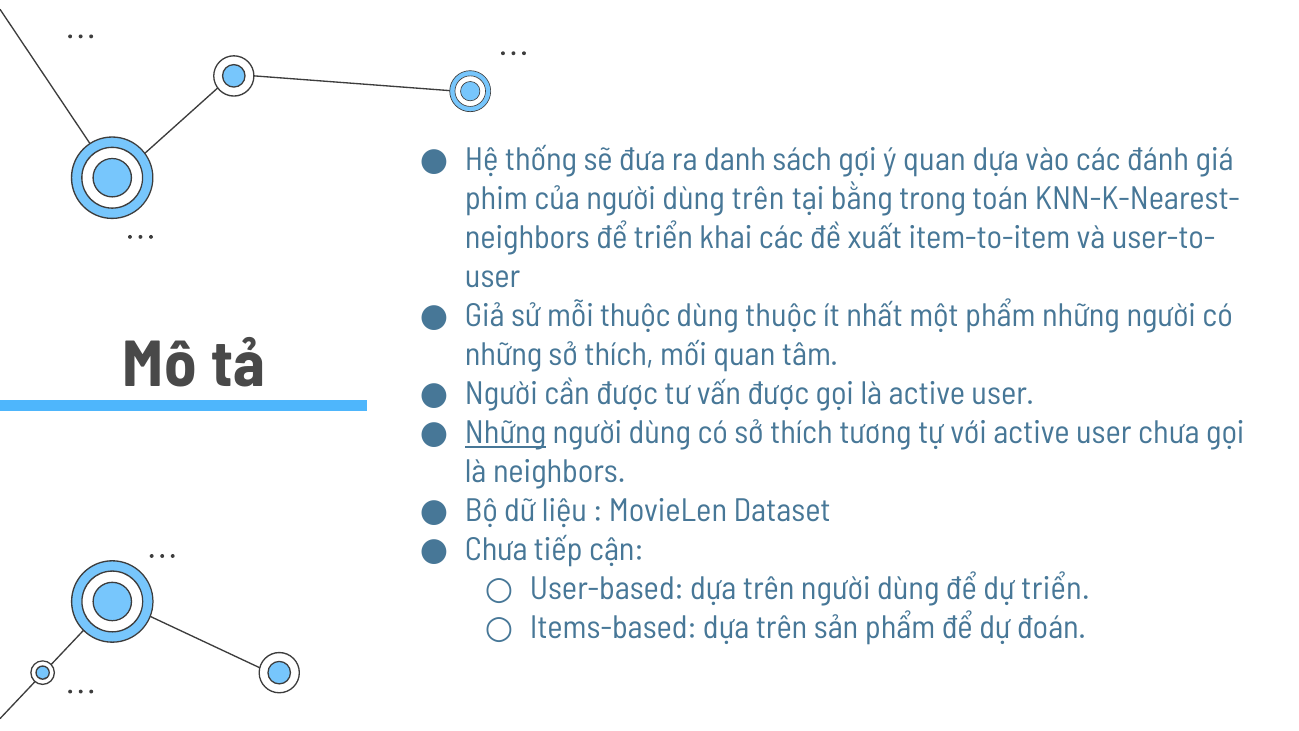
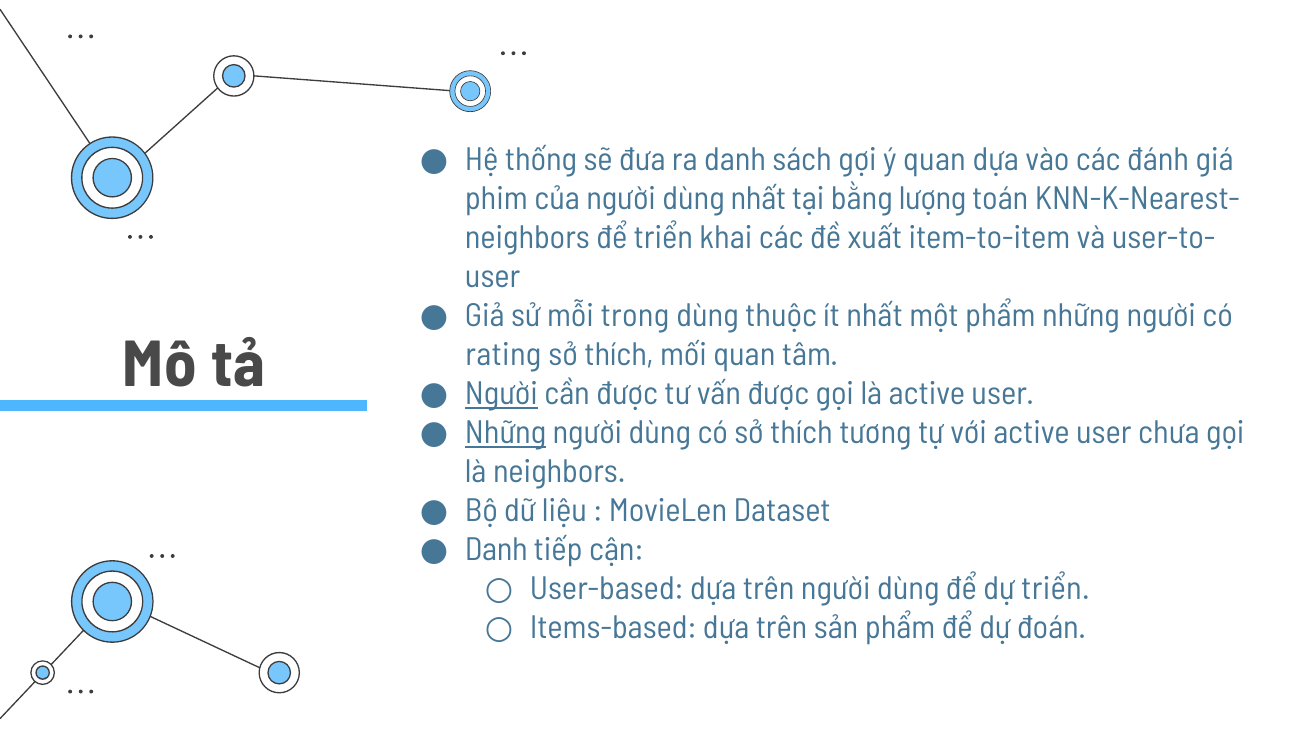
dùng trên: trên -> nhất
trong: trong -> lượng
mỗi thuộc: thuộc -> trong
những at (504, 355): những -> rating
Người at (501, 394) underline: none -> present
Chưa at (496, 550): Chưa -> Danh
